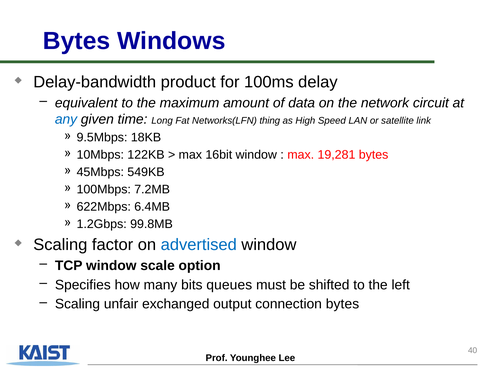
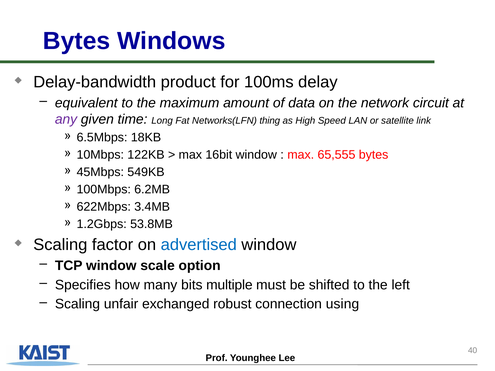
any colour: blue -> purple
9.5Mbps: 9.5Mbps -> 6.5Mbps
19,281: 19,281 -> 65,555
7.2MB: 7.2MB -> 6.2MB
6.4MB: 6.4MB -> 3.4MB
99.8MB: 99.8MB -> 53.8MB
queues: queues -> multiple
output: output -> robust
connection bytes: bytes -> using
